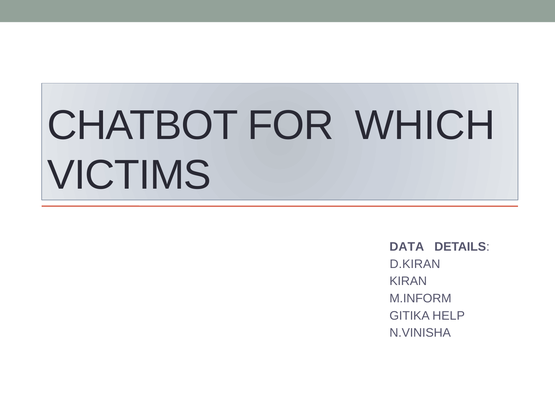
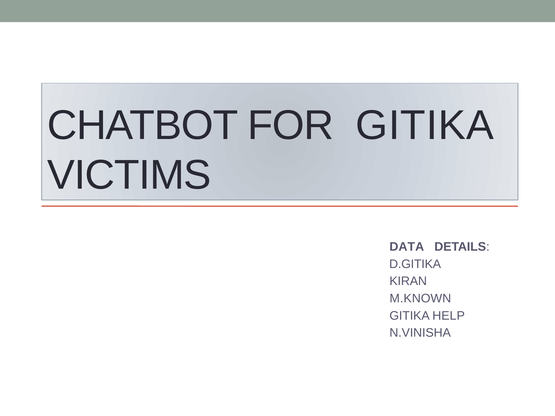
FOR WHICH: WHICH -> GITIKA
D.KIRAN: D.KIRAN -> D.GITIKA
M.INFORM: M.INFORM -> M.KNOWN
